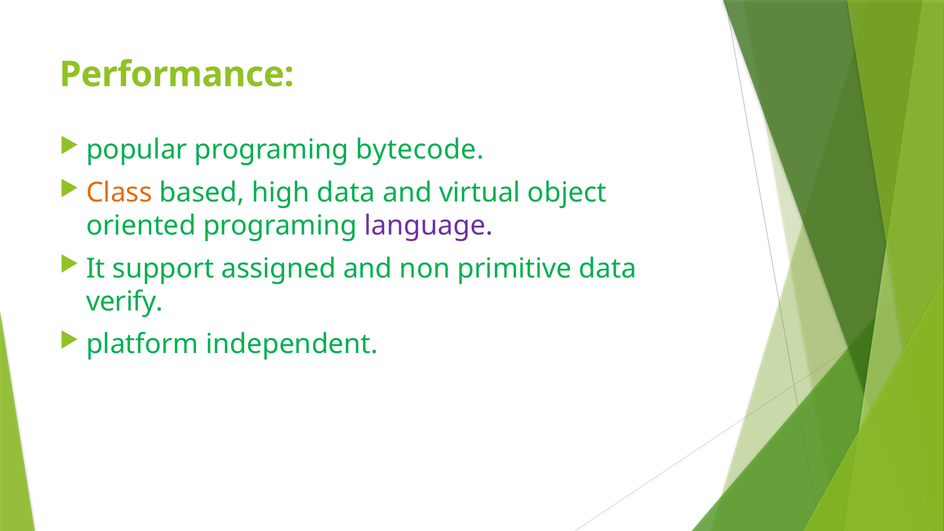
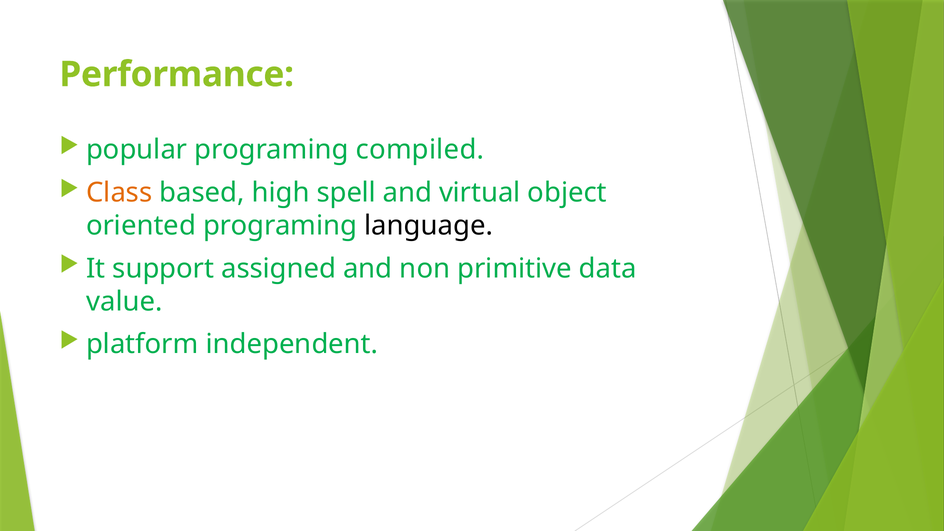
bytecode: bytecode -> compiled
high data: data -> spell
language colour: purple -> black
verify: verify -> value
